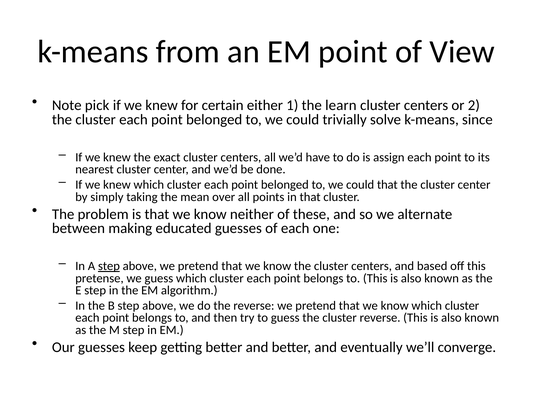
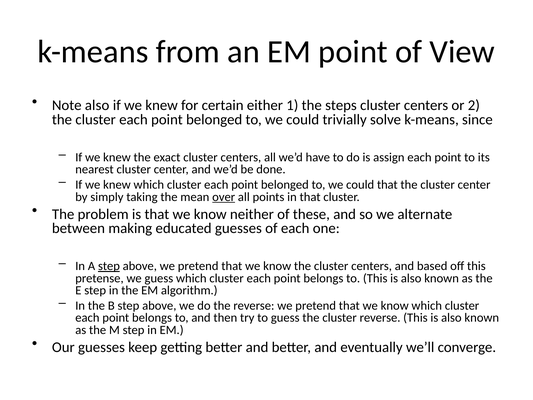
Note pick: pick -> also
learn: learn -> steps
over underline: none -> present
